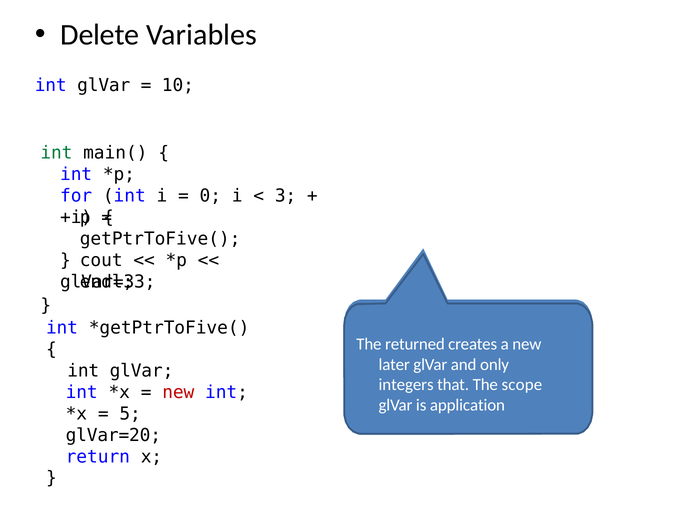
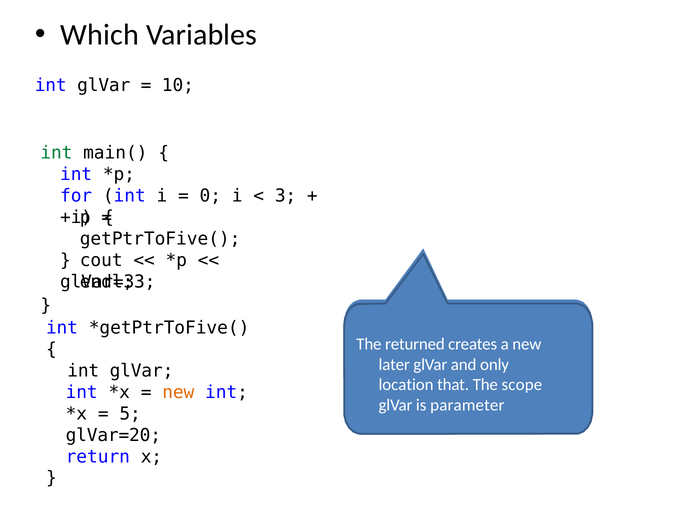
Delete: Delete -> Which
integers: integers -> location
new at (178, 392) colour: red -> orange
application: application -> parameter
